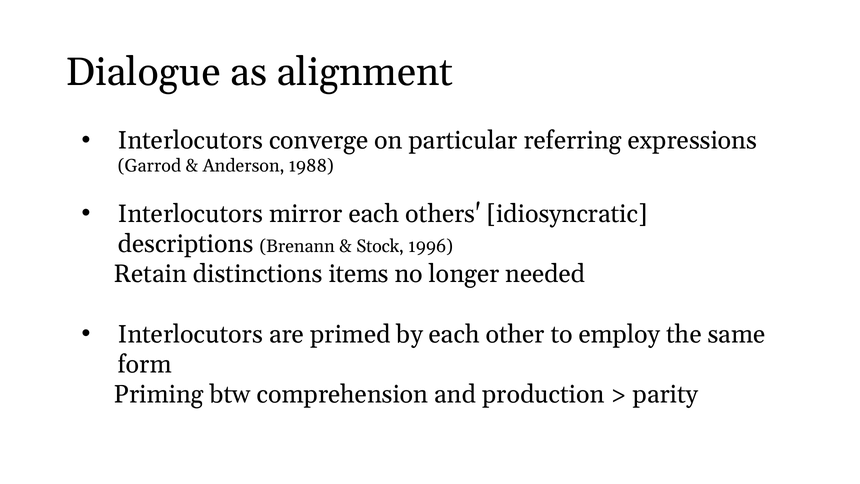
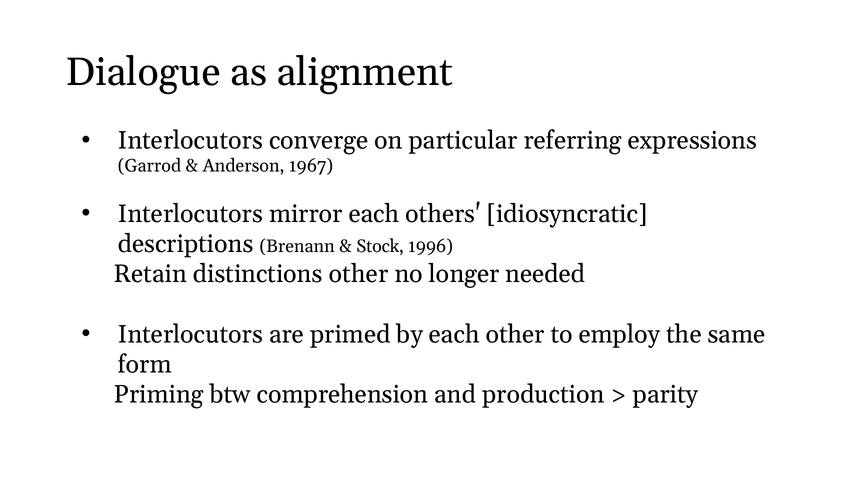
1988: 1988 -> 1967
distinctions items: items -> other
